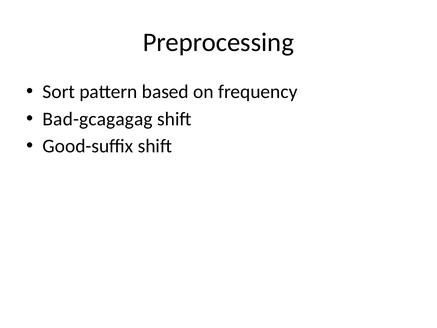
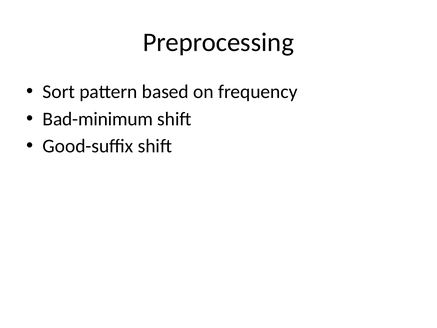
Bad-gcagagag: Bad-gcagagag -> Bad-minimum
